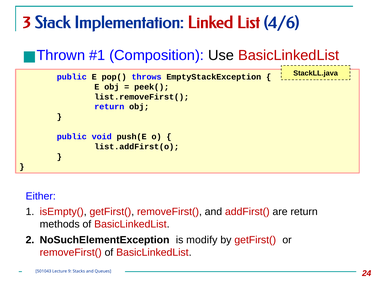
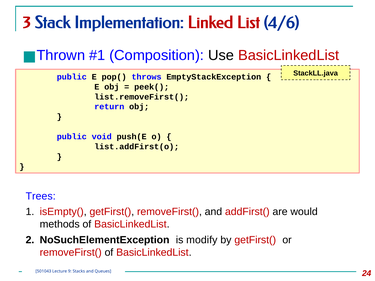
Either: Either -> Trees
are return: return -> would
